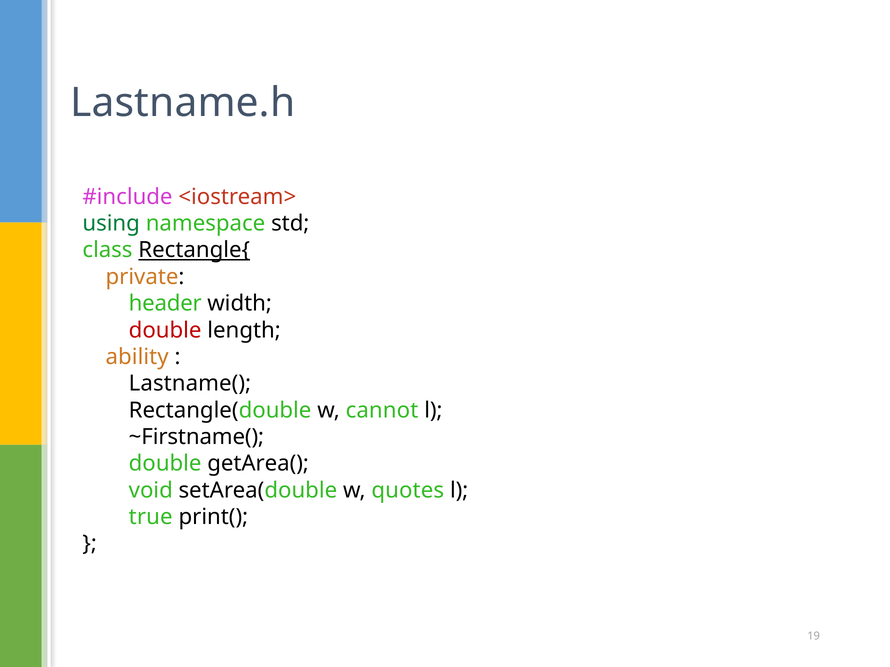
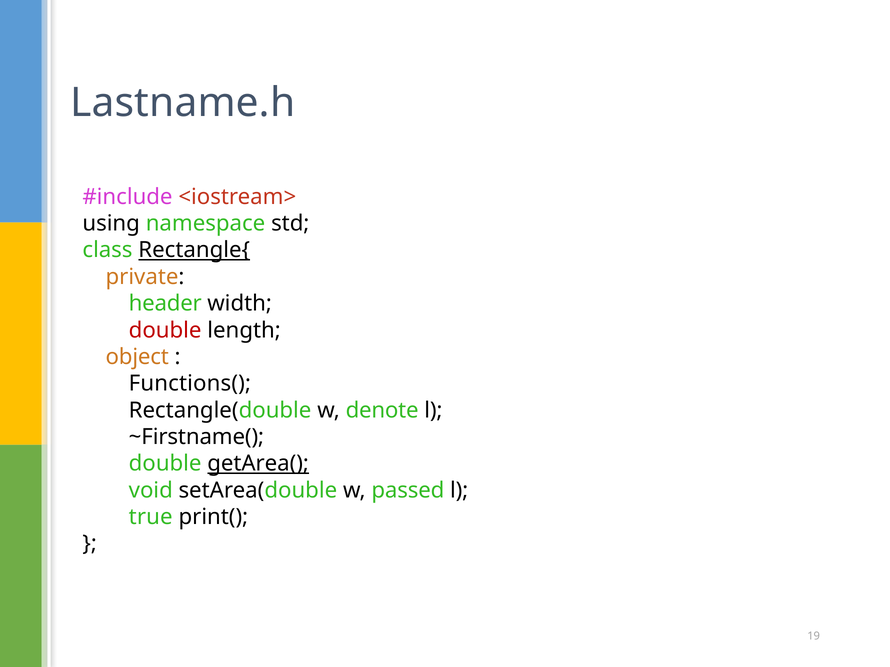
using colour: green -> black
ability: ability -> object
Lastname(: Lastname( -> Functions(
cannot: cannot -> denote
getArea( underline: none -> present
quotes: quotes -> passed
